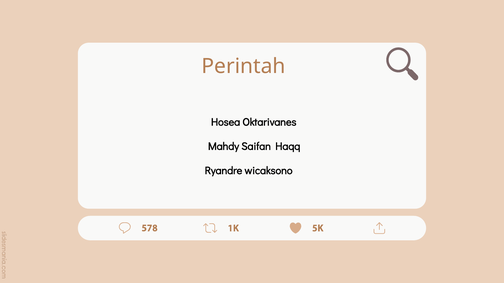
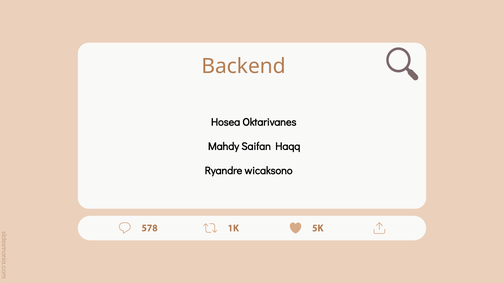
Perintah: Perintah -> Backend
